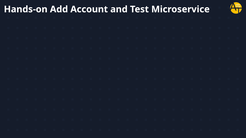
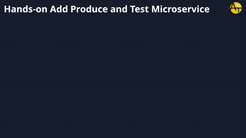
Account: Account -> Produce
